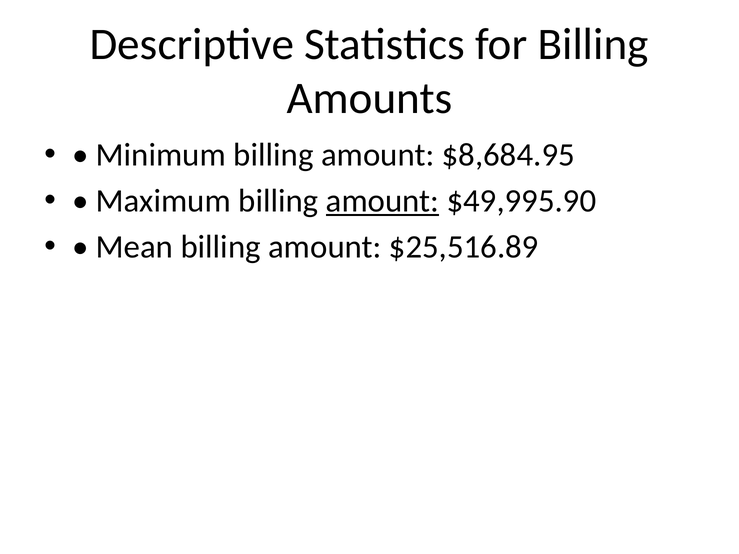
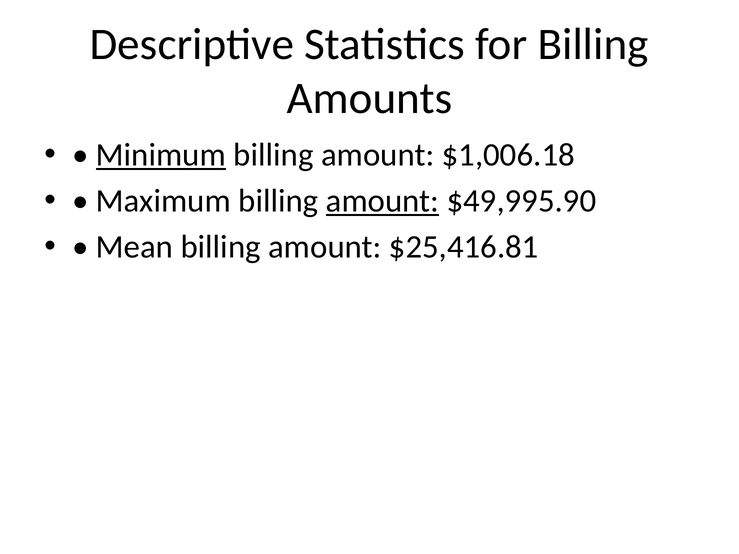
Minimum underline: none -> present
$8,684.95: $8,684.95 -> $1,006.18
$25,516.89: $25,516.89 -> $25,416.81
